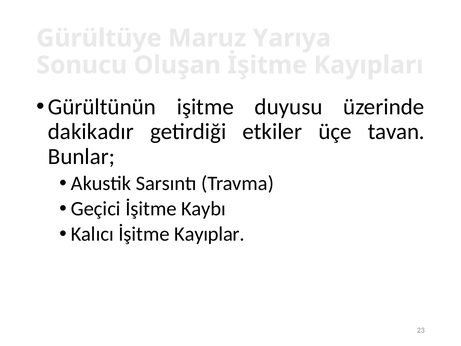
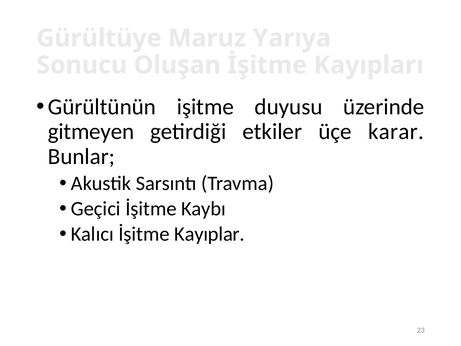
dakikadır: dakikadır -> gitmeyen
tavan: tavan -> karar
